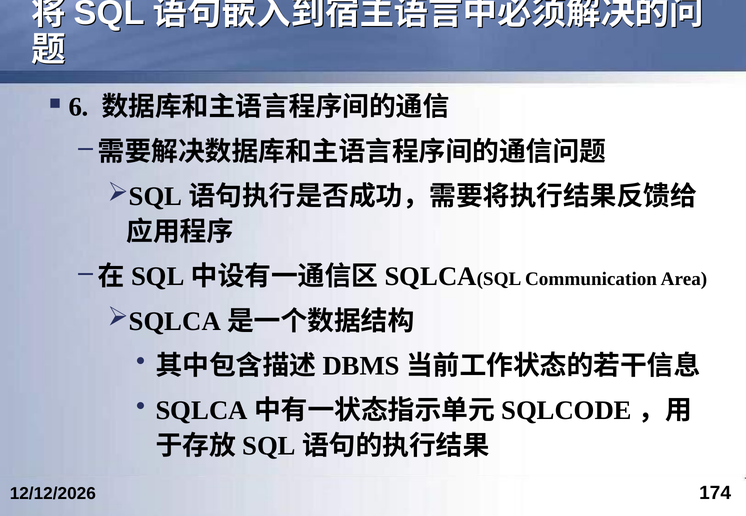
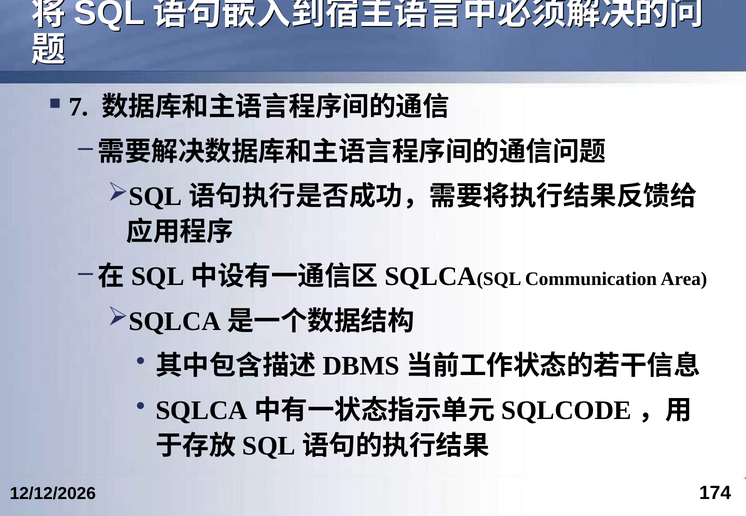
6: 6 -> 7
